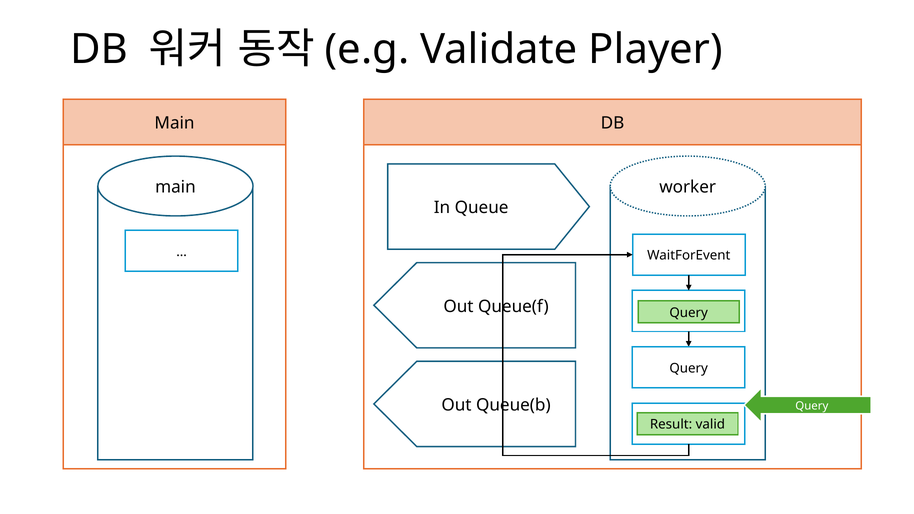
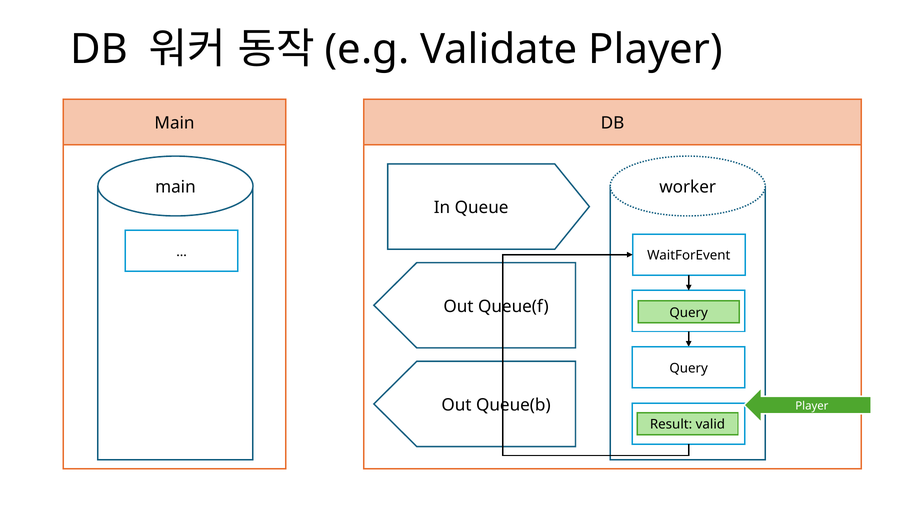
Query at (812, 406): Query -> Player
